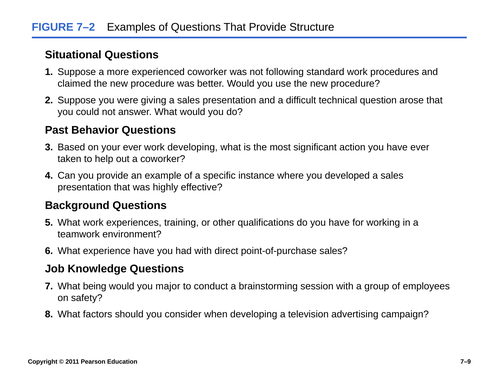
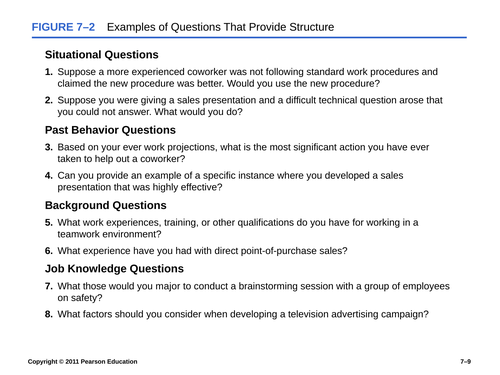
work developing: developing -> projections
being: being -> those
